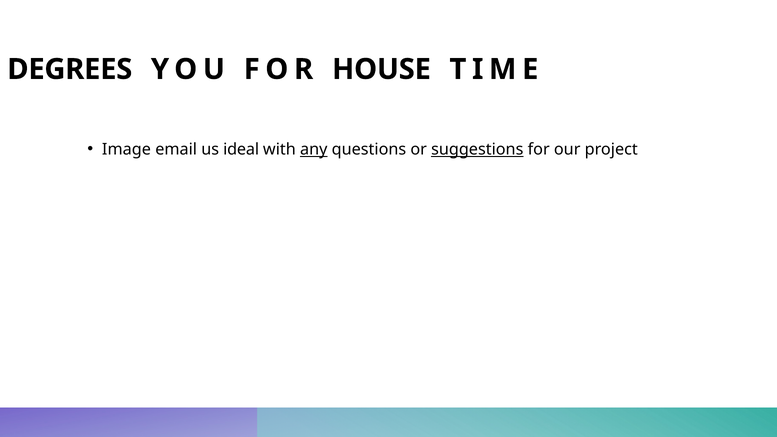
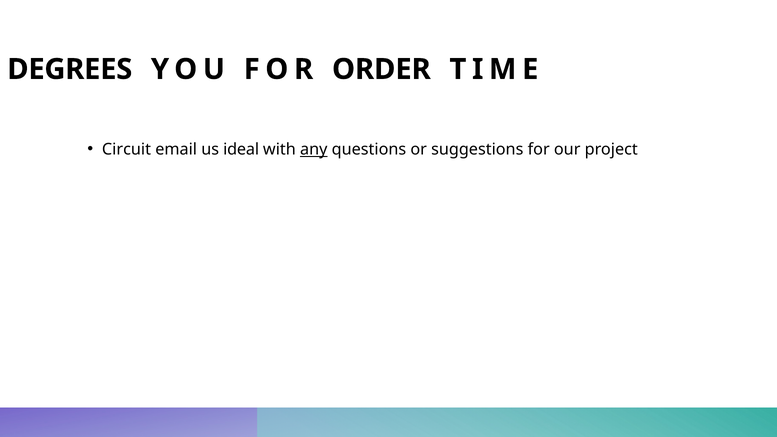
HOUSE: HOUSE -> ORDER
Image: Image -> Circuit
suggestions underline: present -> none
